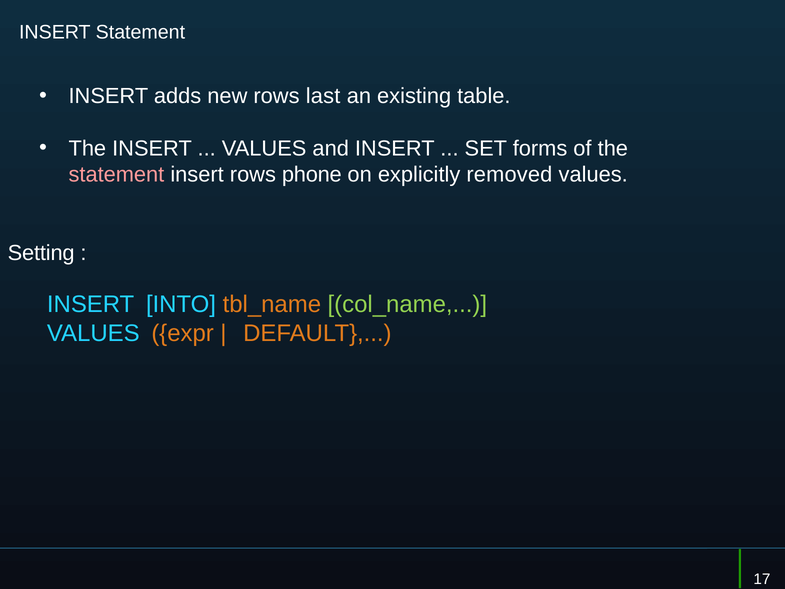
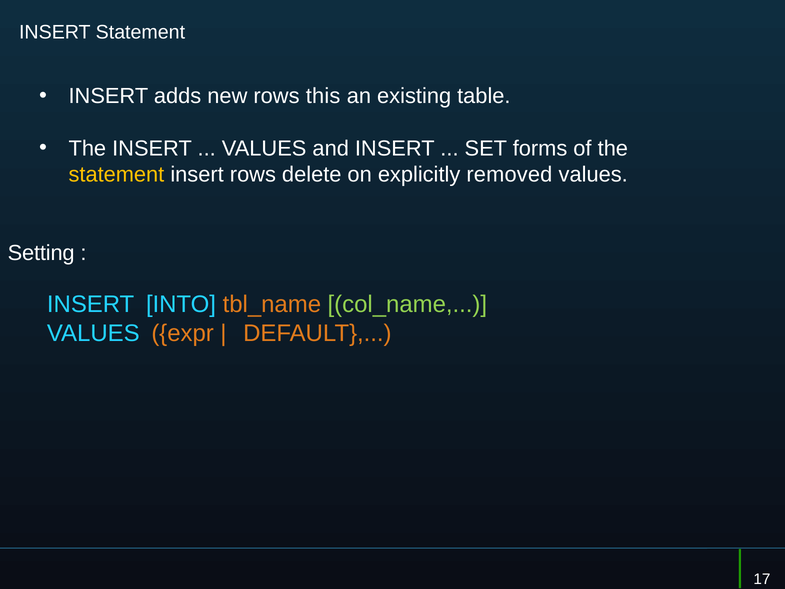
last: last -> this
statement at (116, 175) colour: pink -> yellow
phone: phone -> delete
